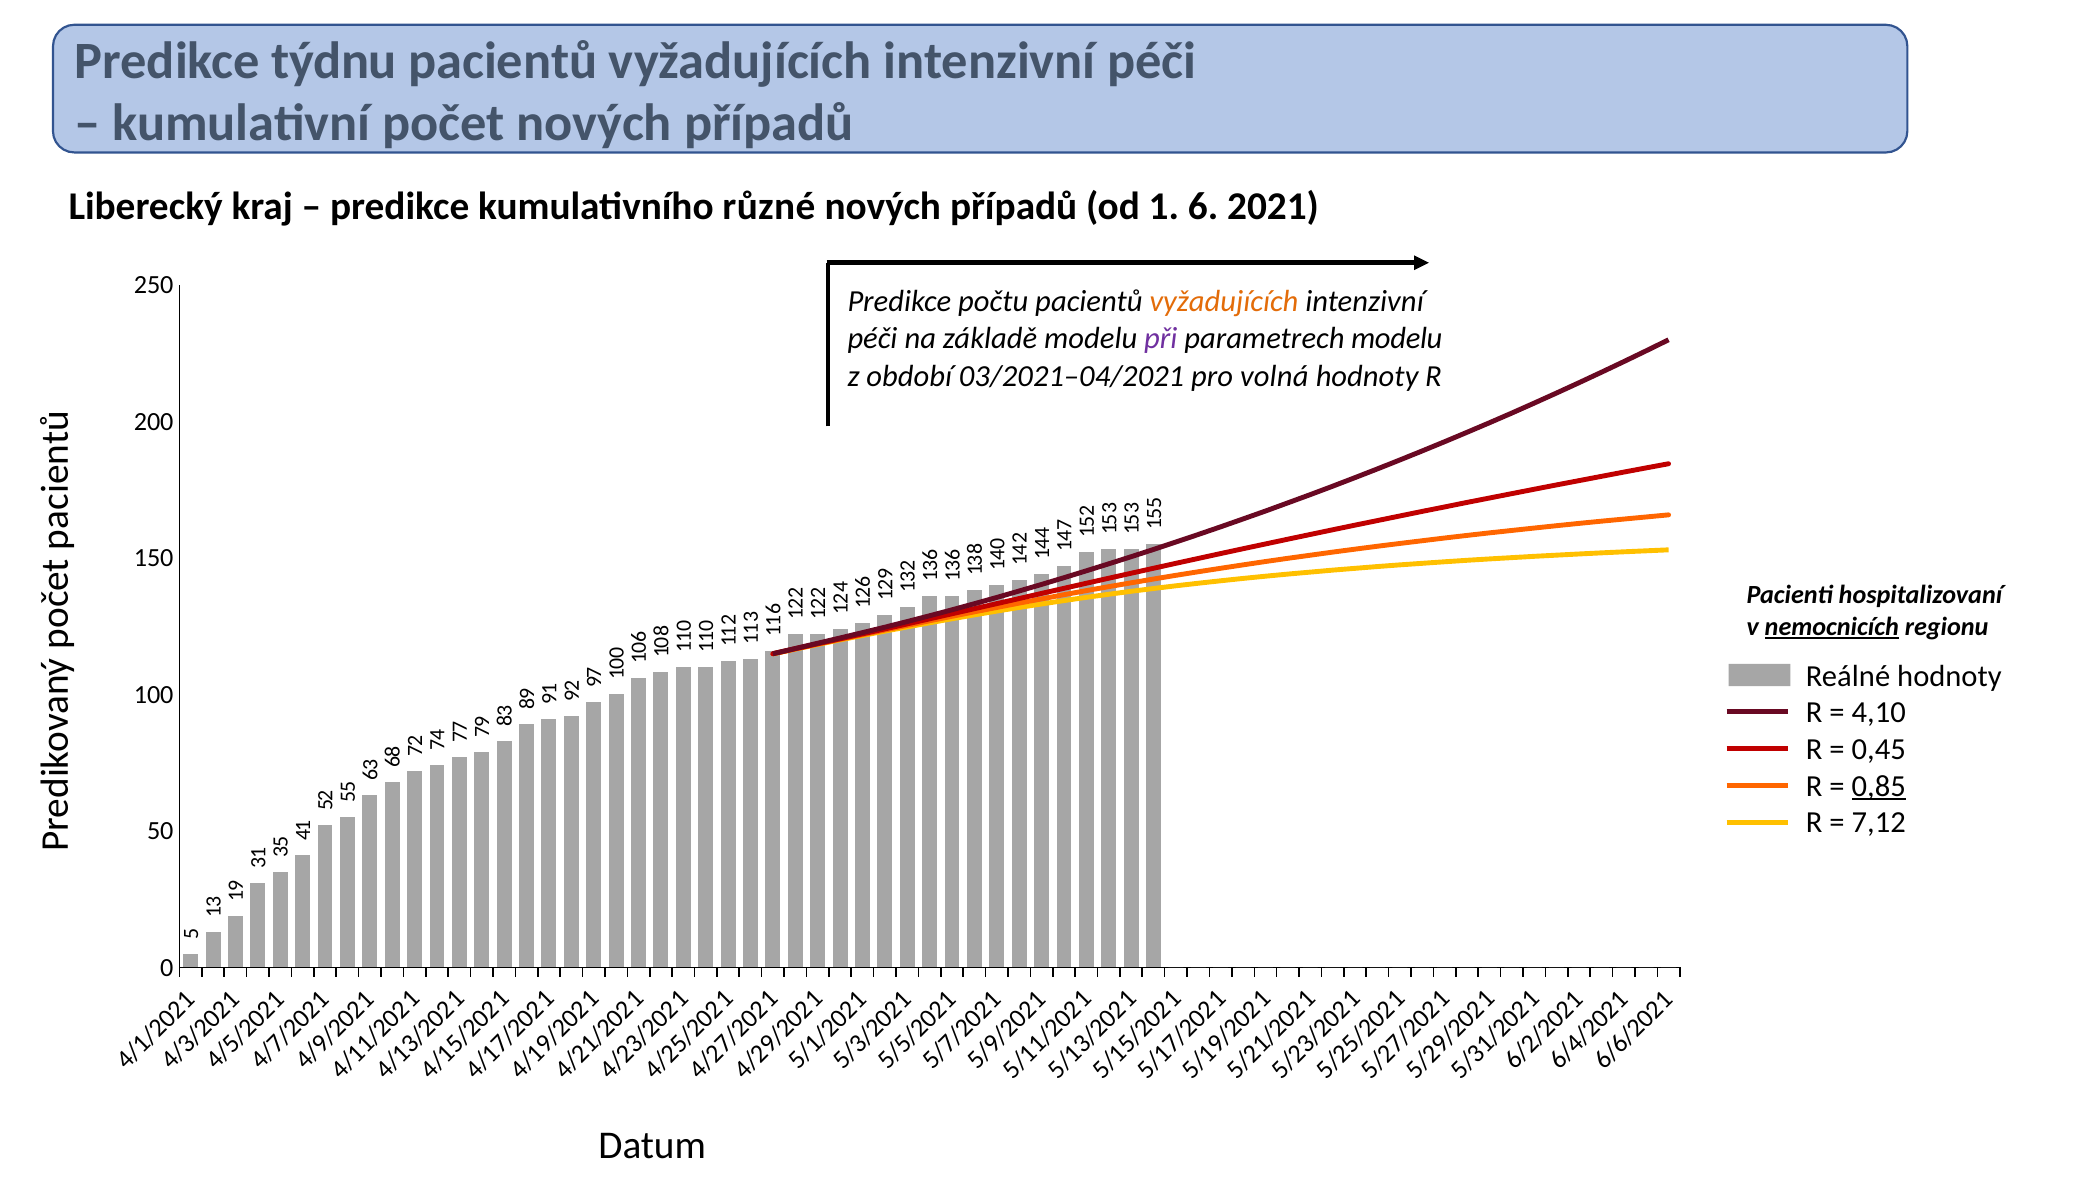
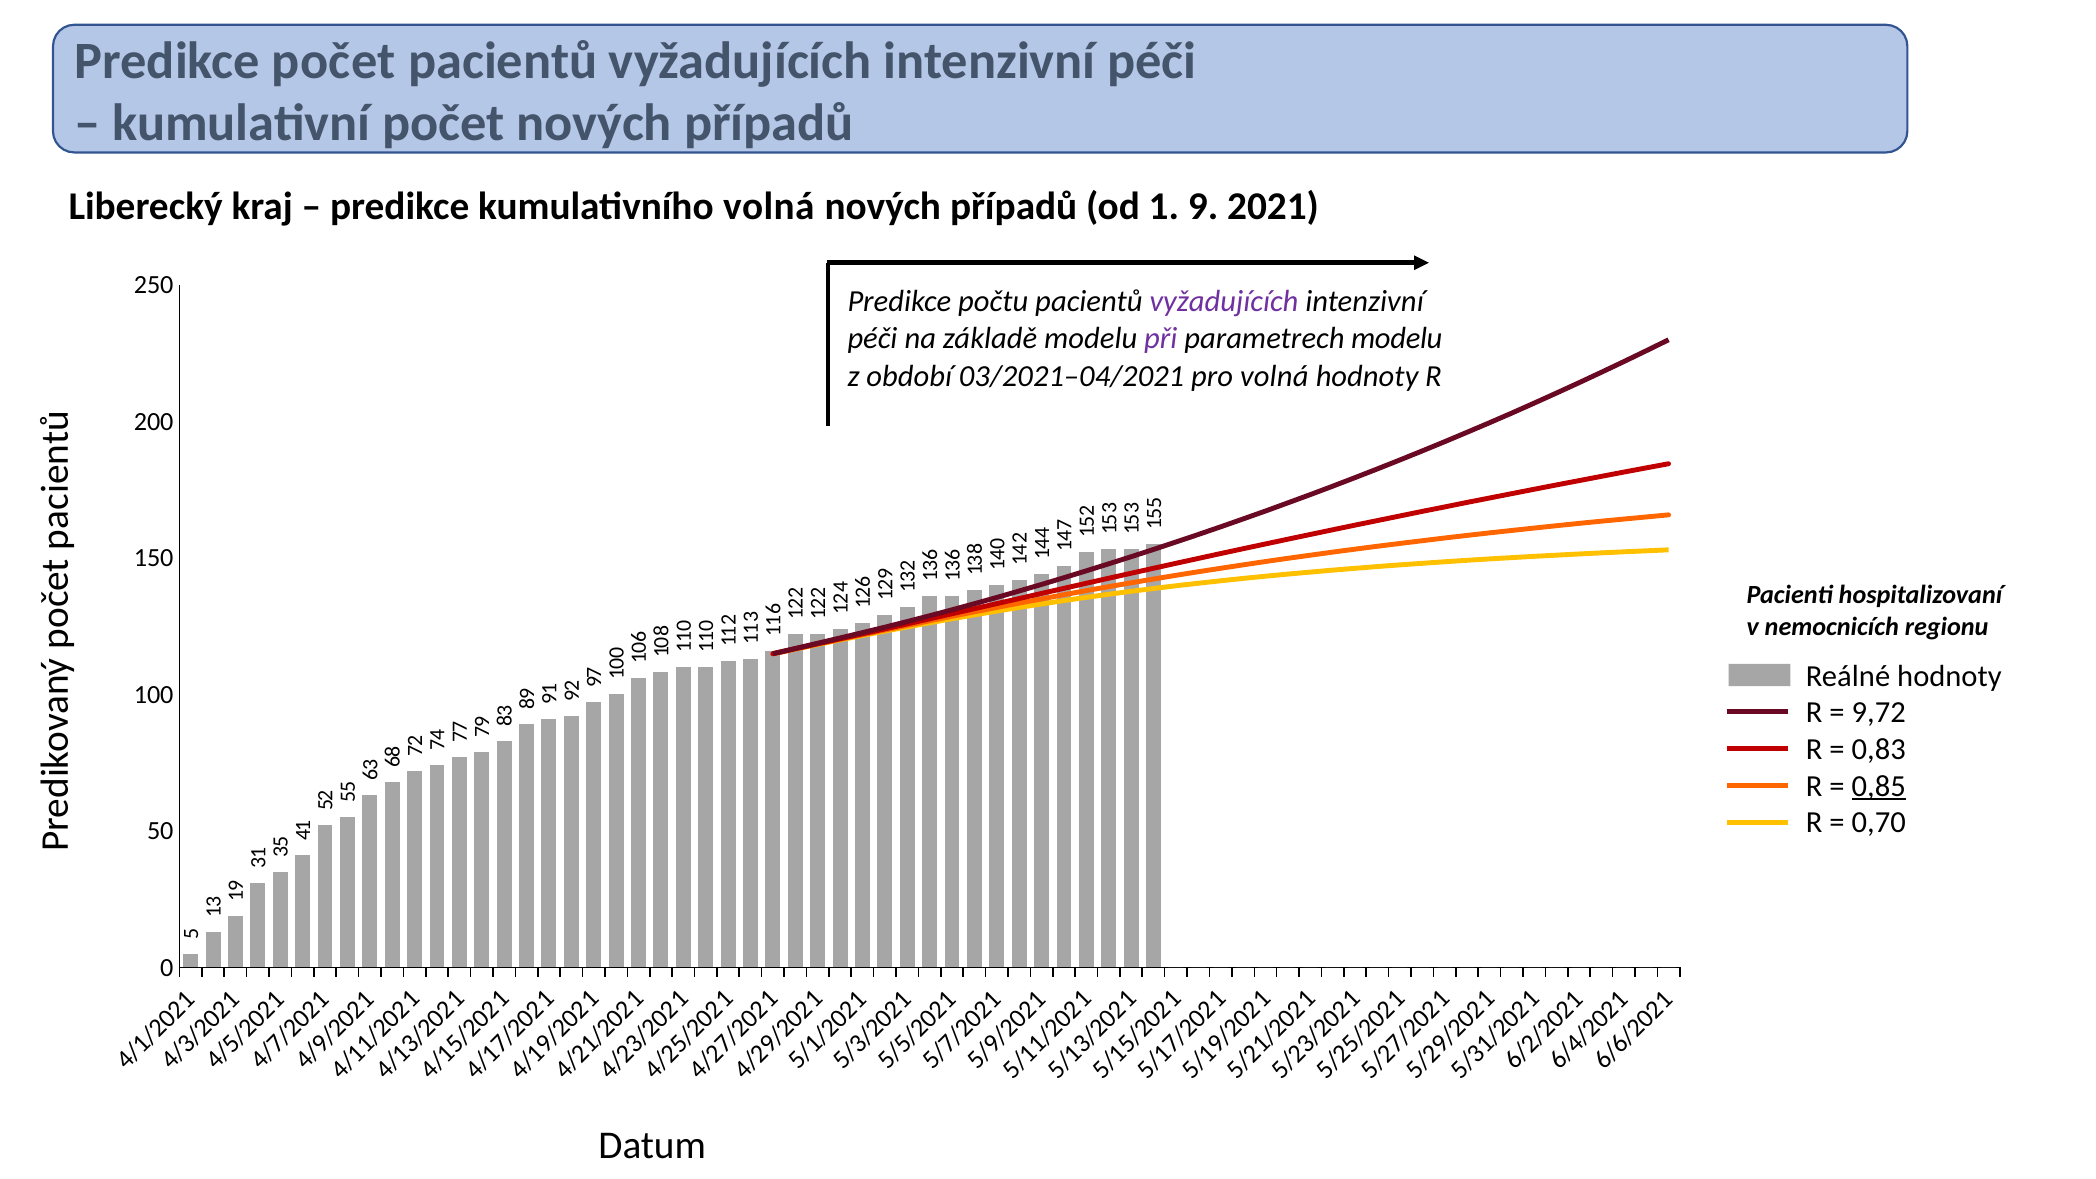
Predikce týdnu: týdnu -> počet
kumulativního různé: různé -> volná
od 1 6: 6 -> 9
vyžadujících at (1224, 302) colour: orange -> purple
nemocnicích underline: present -> none
4,10: 4,10 -> 9,72
0,45: 0,45 -> 0,83
7,12: 7,12 -> 0,70
